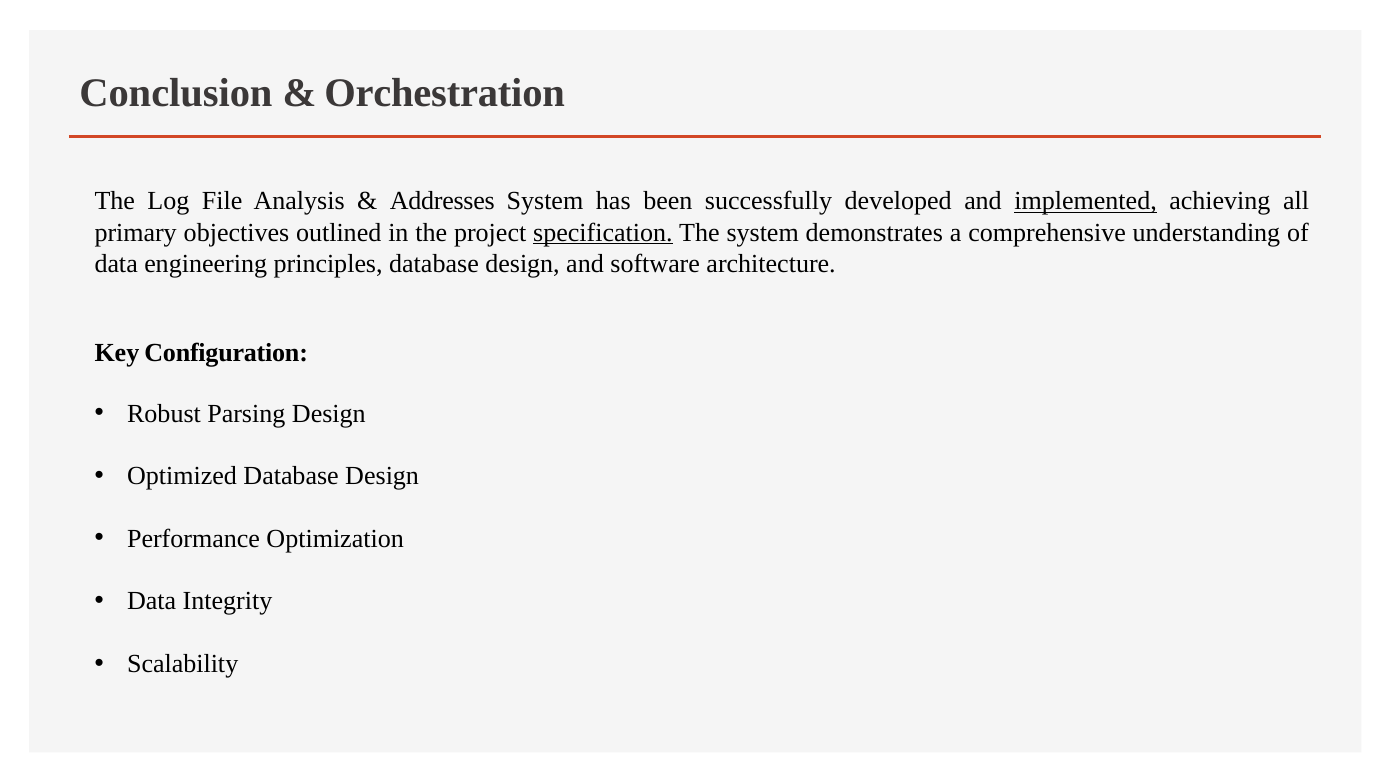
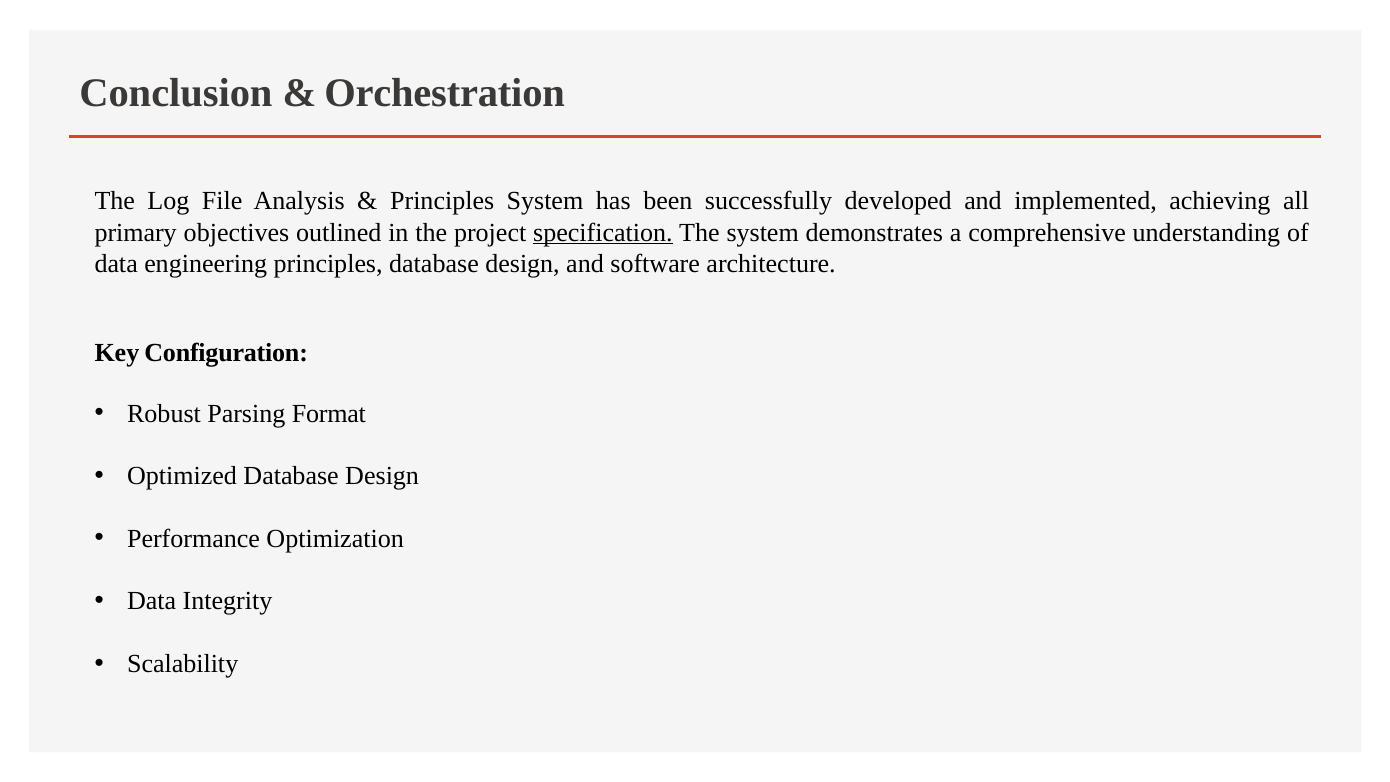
Addresses at (442, 201): Addresses -> Principles
implemented underline: present -> none
Parsing Design: Design -> Format
